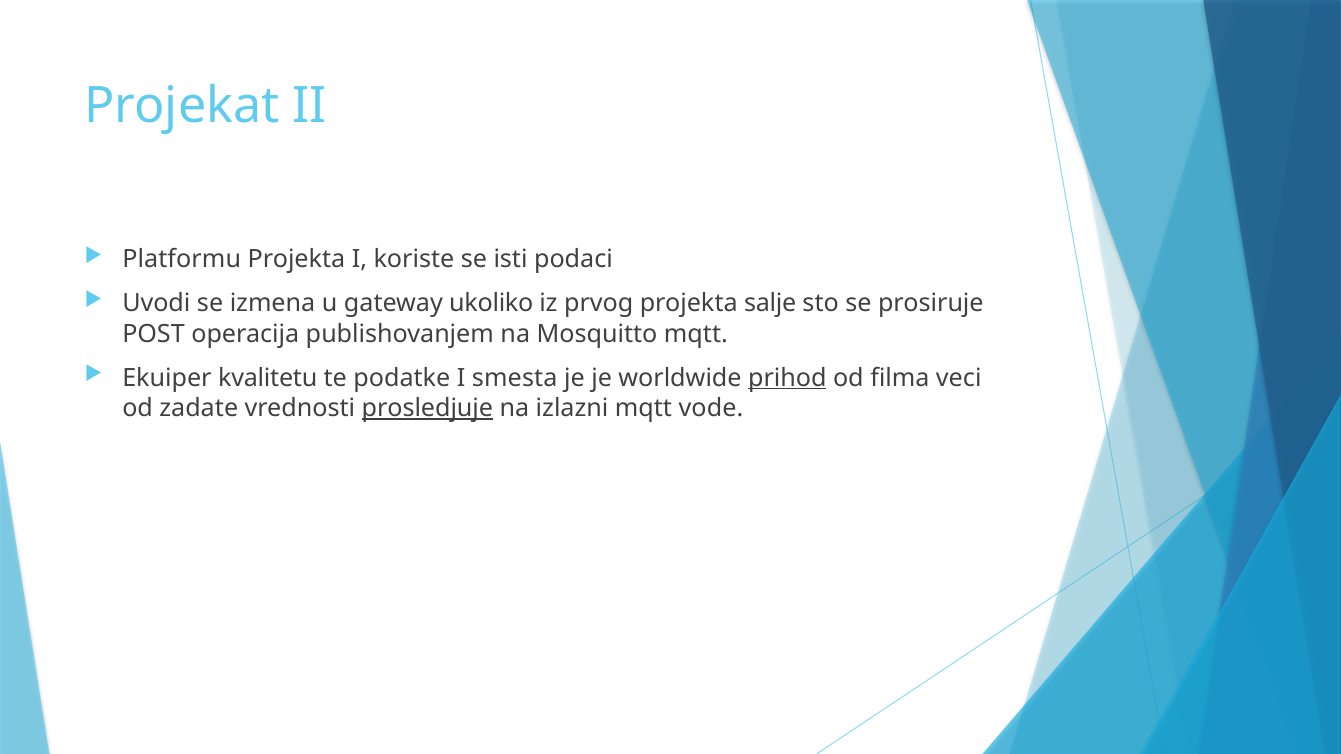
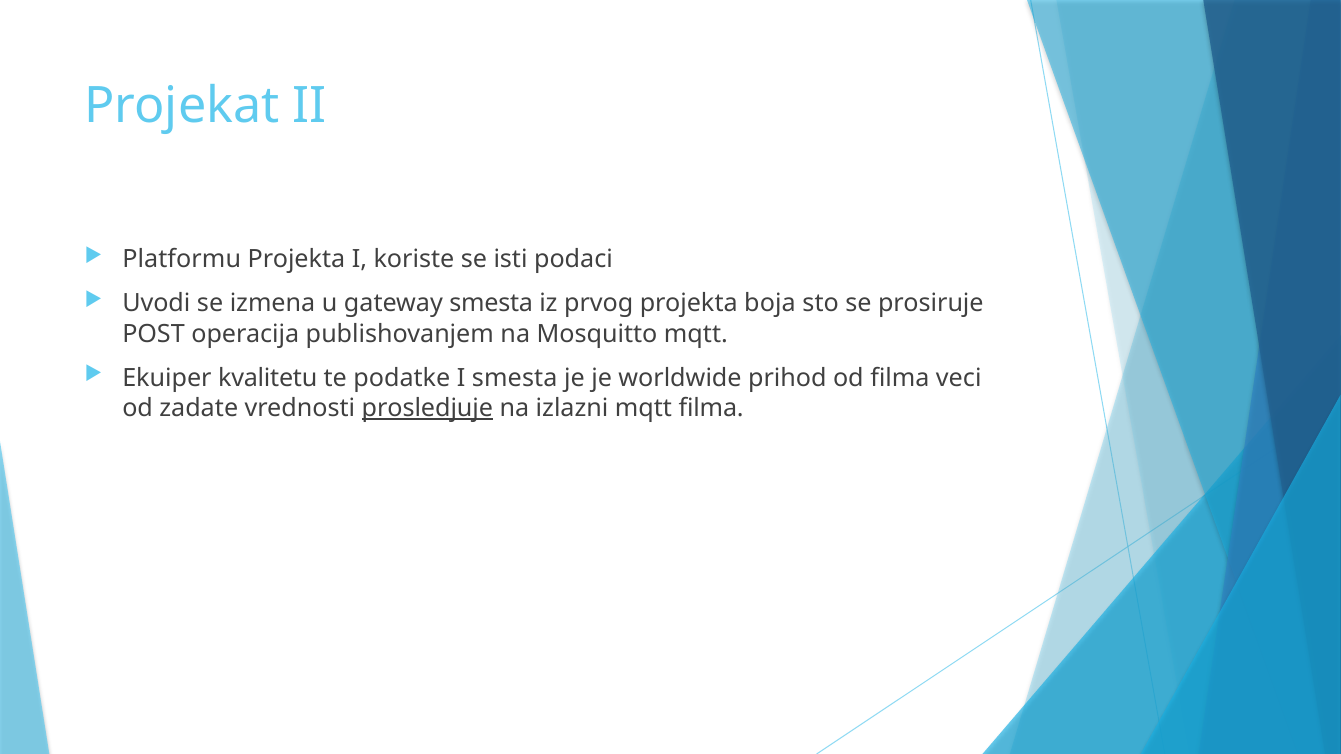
gateway ukoliko: ukoliko -> smesta
salje: salje -> boja
prihod underline: present -> none
mqtt vode: vode -> filma
